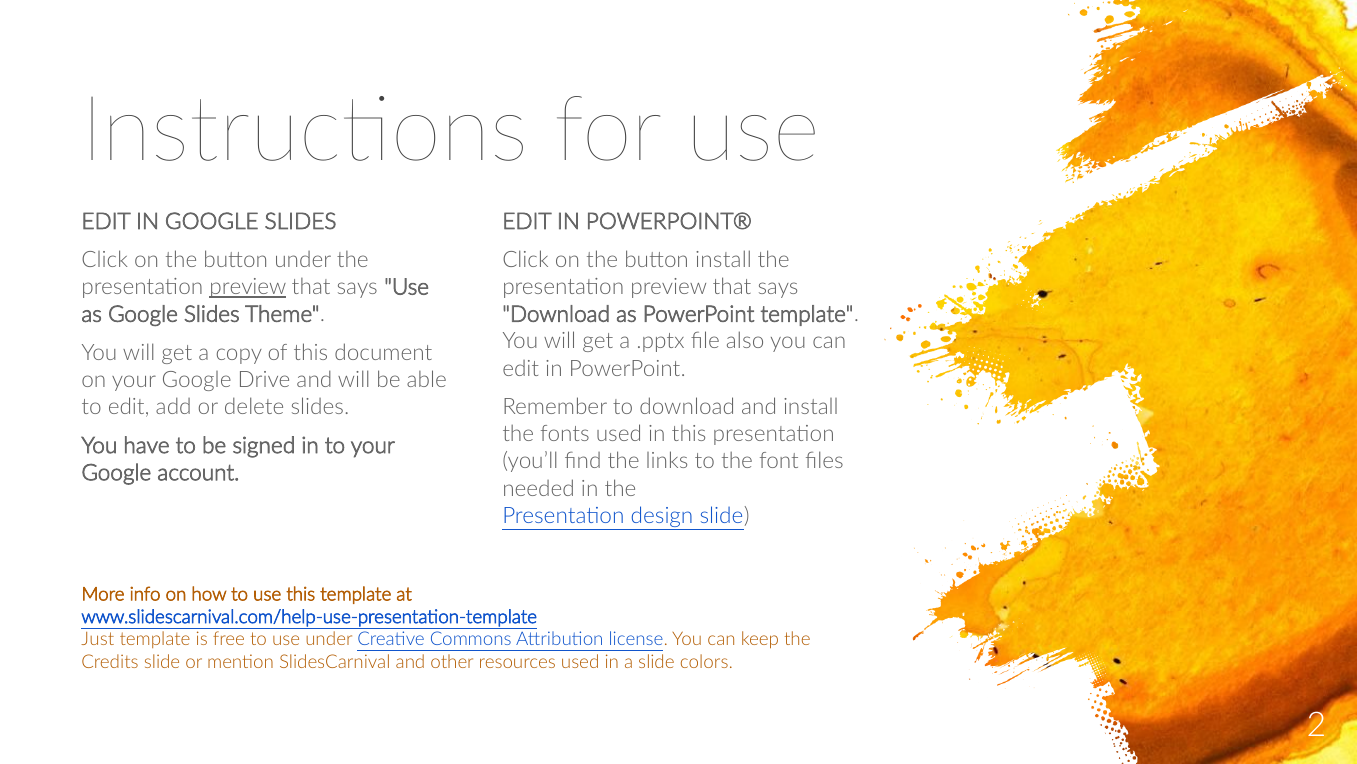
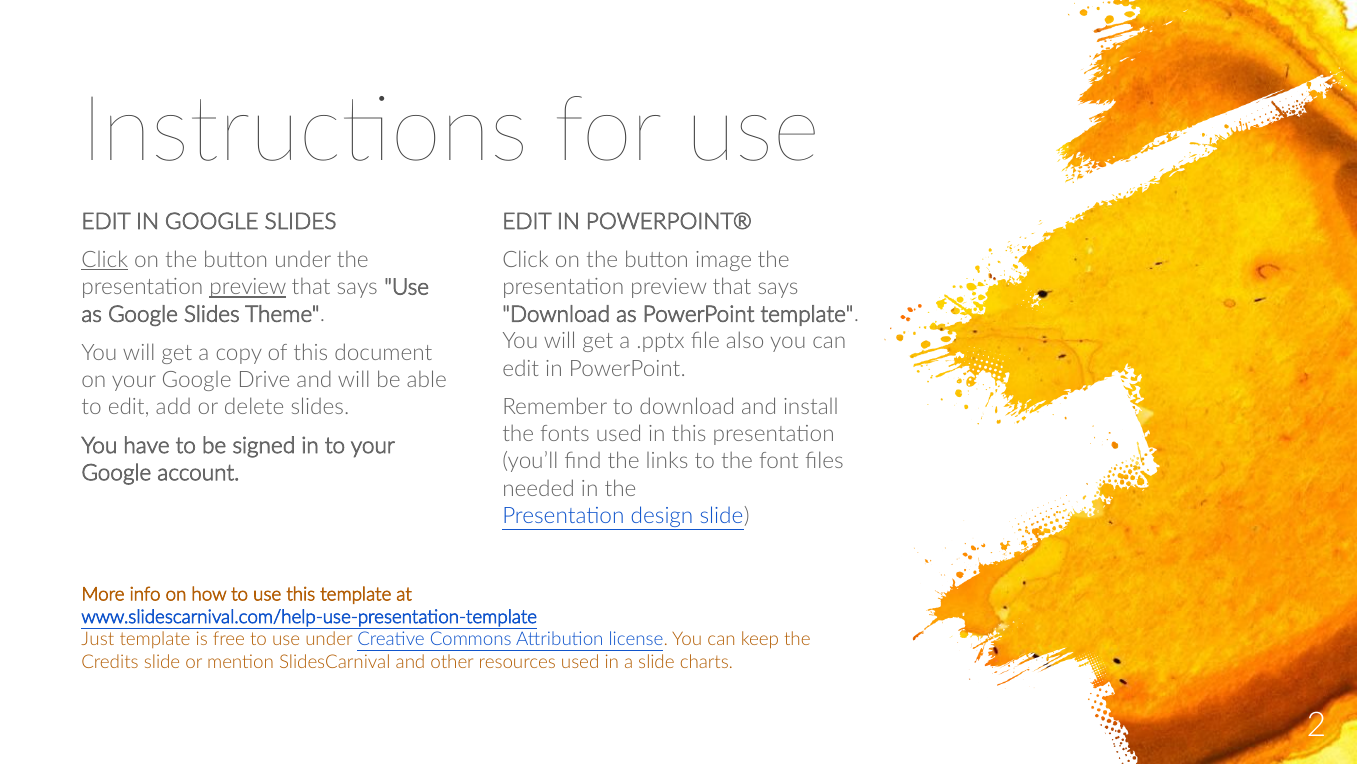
Click at (105, 260) underline: none -> present
button install: install -> image
colors: colors -> charts
